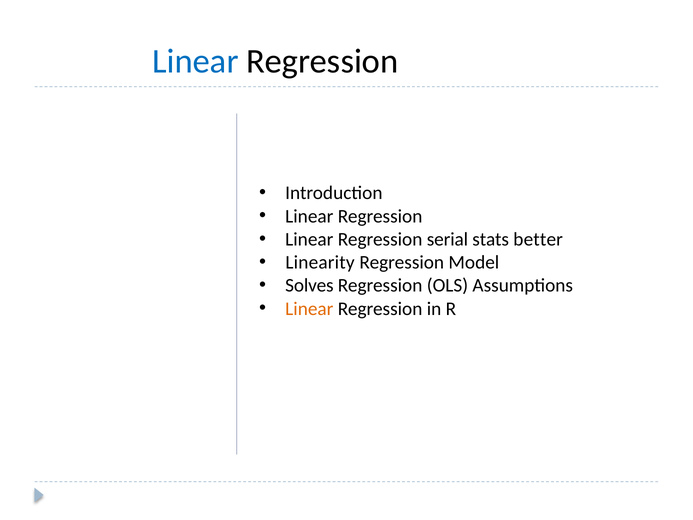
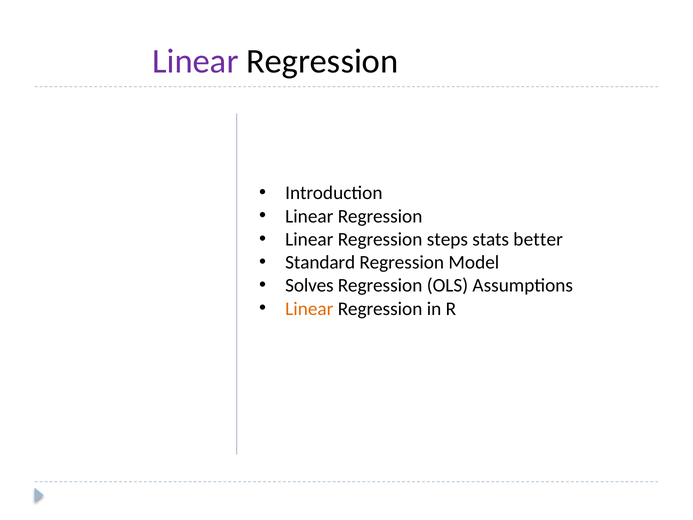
Linear at (195, 61) colour: blue -> purple
serial: serial -> steps
Linearity: Linearity -> Standard
